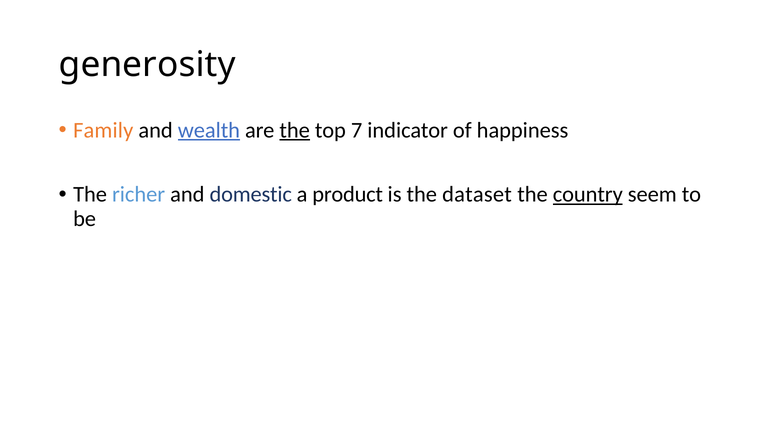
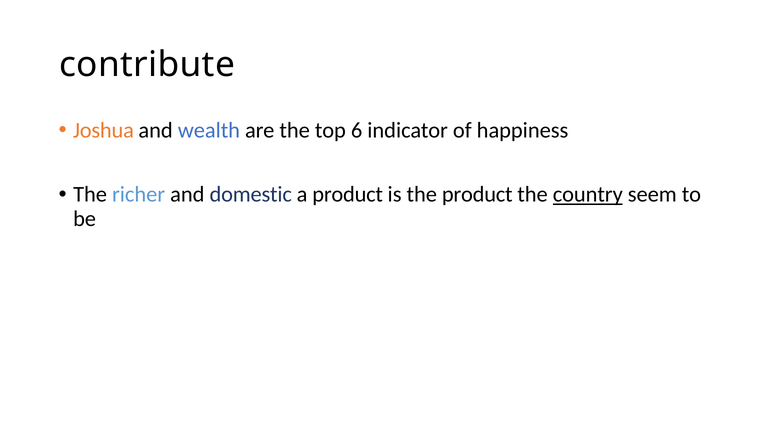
generosity: generosity -> contribute
Family: Family -> Joshua
wealth underline: present -> none
the at (295, 130) underline: present -> none
7: 7 -> 6
the dataset: dataset -> product
